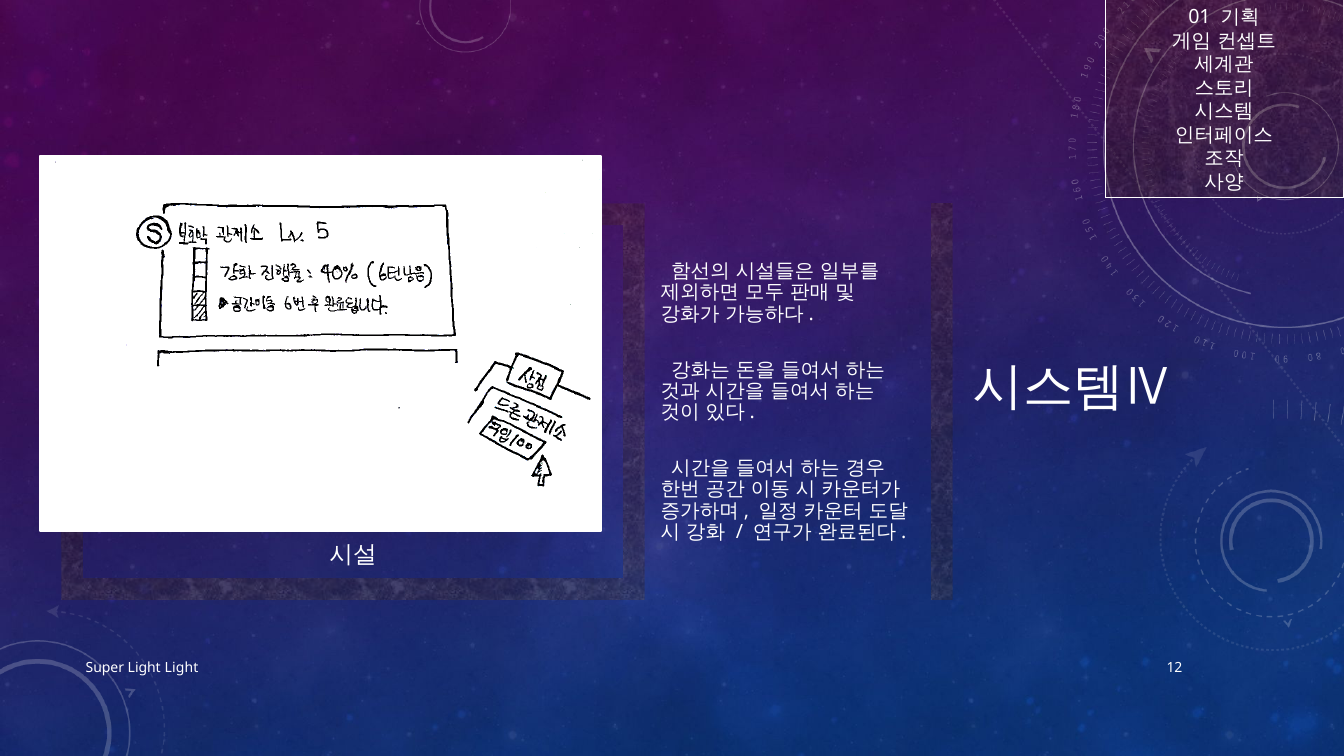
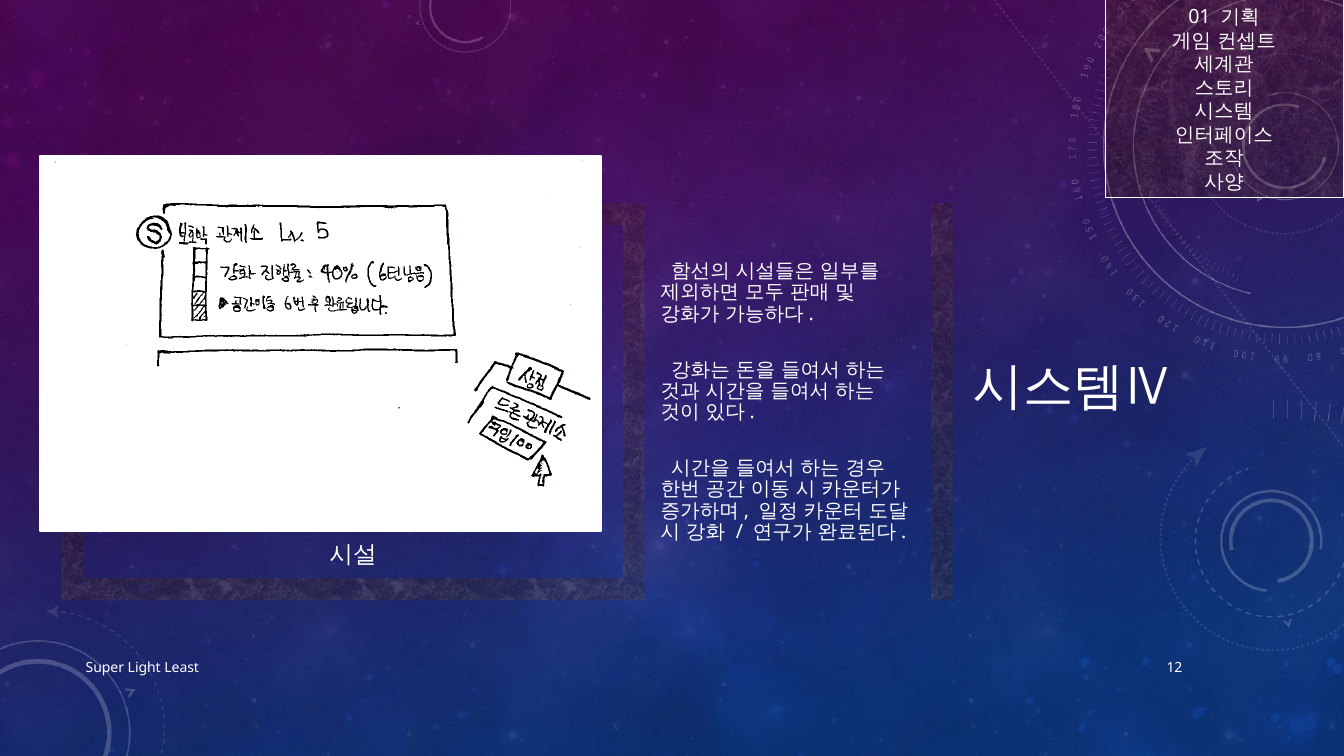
Light Light: Light -> Least
